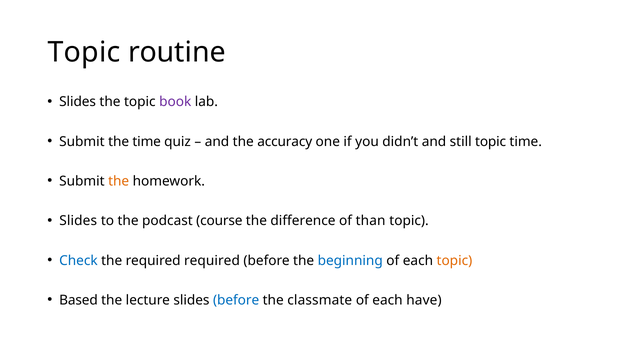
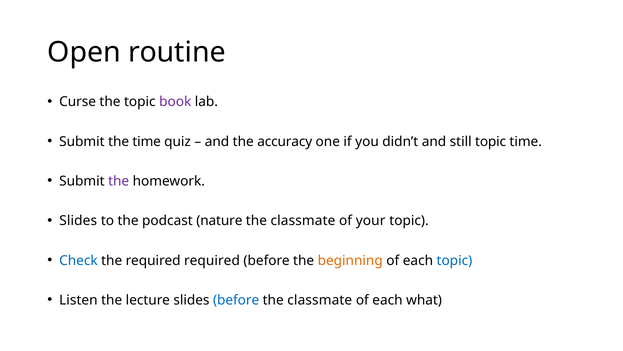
Topic at (84, 52): Topic -> Open
Slides at (78, 102): Slides -> Curse
the at (119, 181) colour: orange -> purple
course: course -> nature
difference at (303, 221): difference -> classmate
than: than -> your
beginning colour: blue -> orange
topic at (454, 260) colour: orange -> blue
Based: Based -> Listen
have: have -> what
